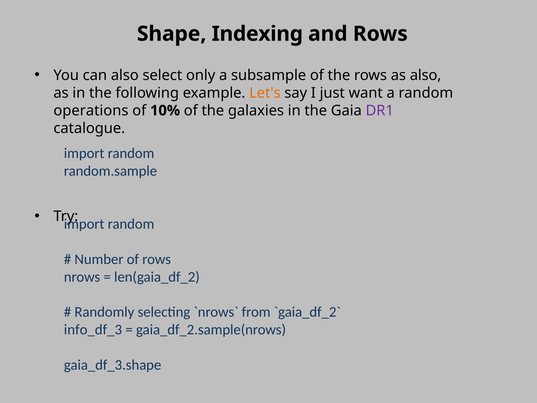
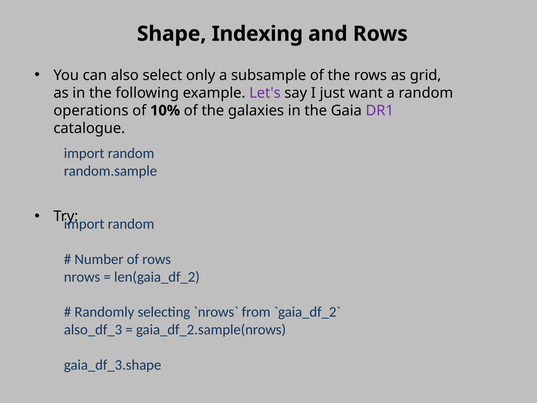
as also: also -> grid
Let's colour: orange -> purple
info_df_3: info_df_3 -> also_df_3
